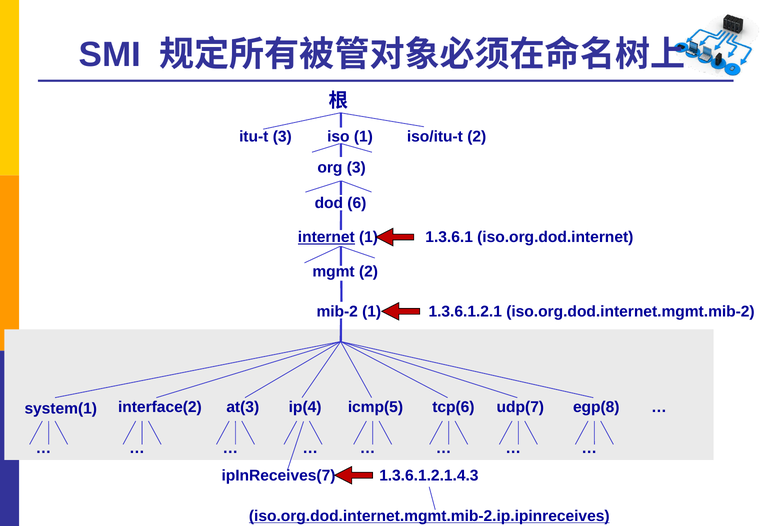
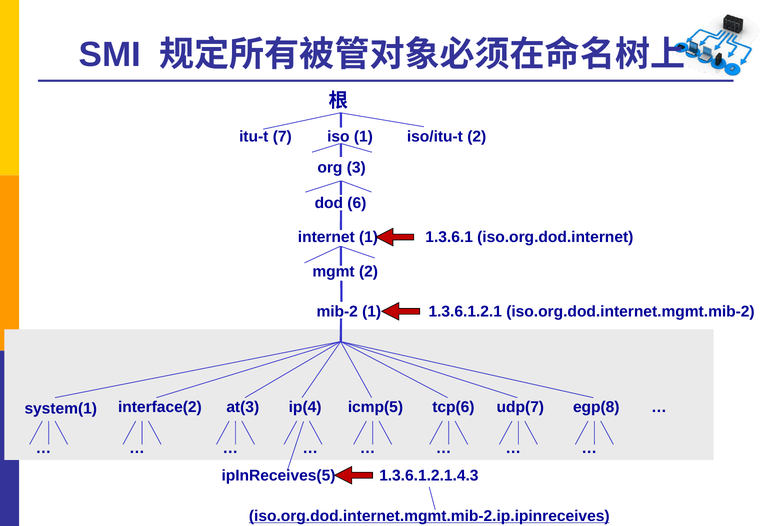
itu-t 3: 3 -> 7
internet underline: present -> none
ipInReceives(7: ipInReceives(7 -> ipInReceives(5
